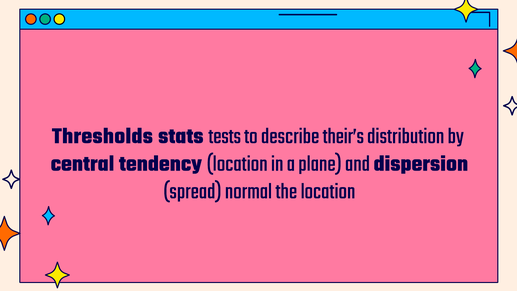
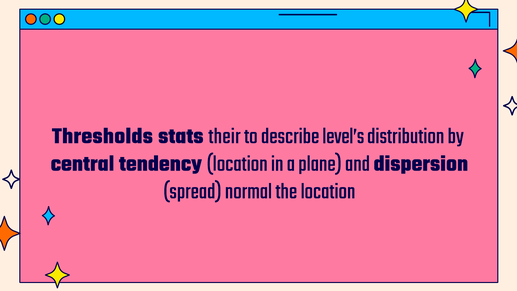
tests: tests -> their
their’s: their’s -> level’s
